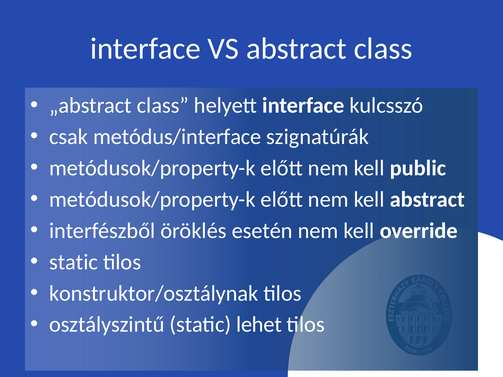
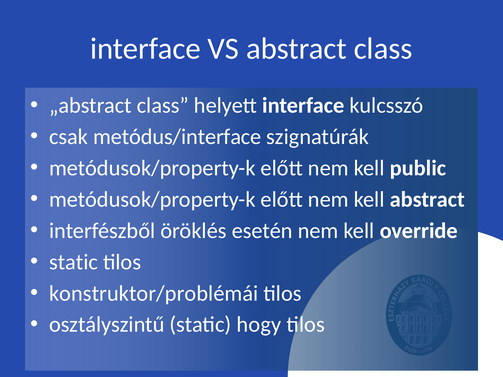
konstruktor/osztálynak: konstruktor/osztálynak -> konstruktor/problémái
lehet: lehet -> hogy
